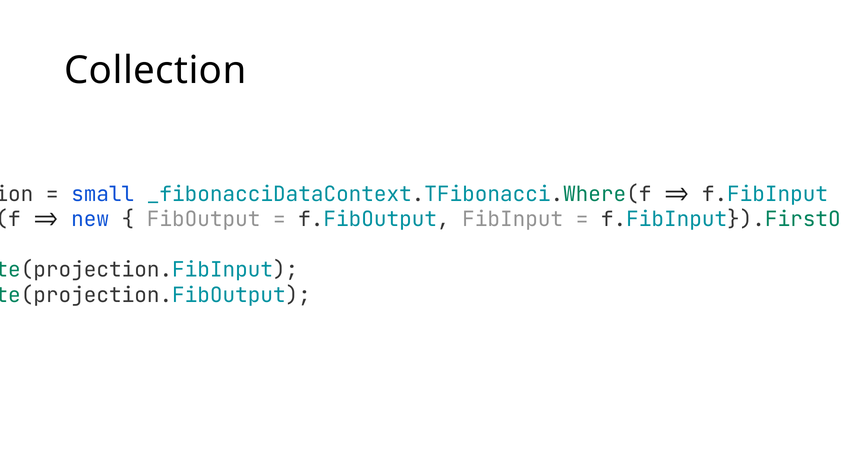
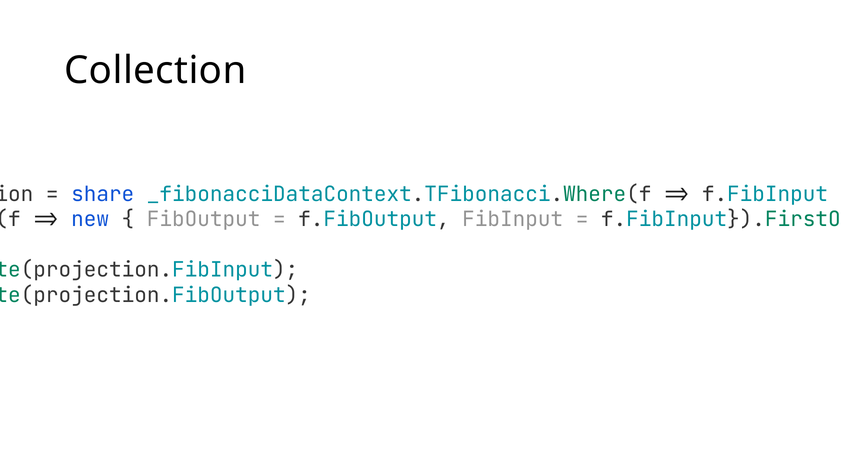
small: small -> share
